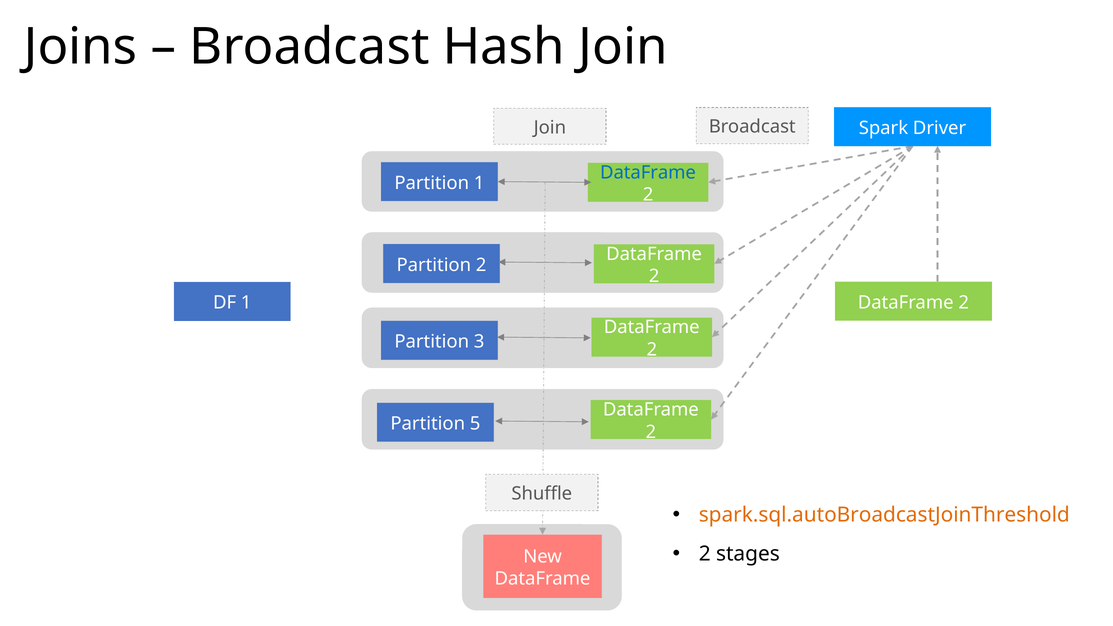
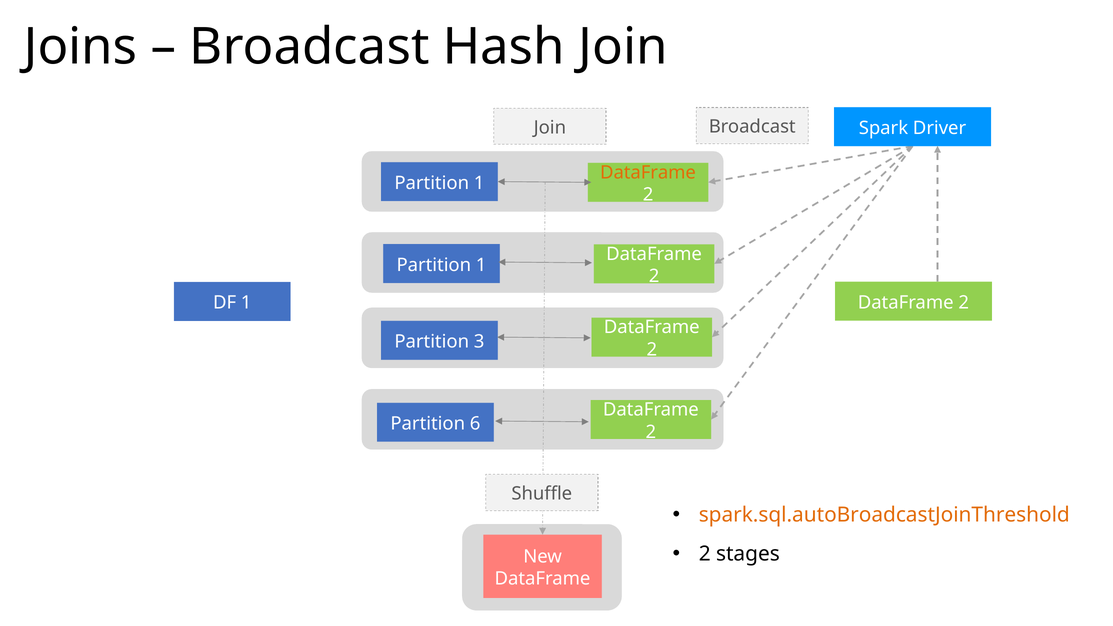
DataFrame at (648, 172) colour: blue -> orange
2 at (481, 265): 2 -> 1
5: 5 -> 6
